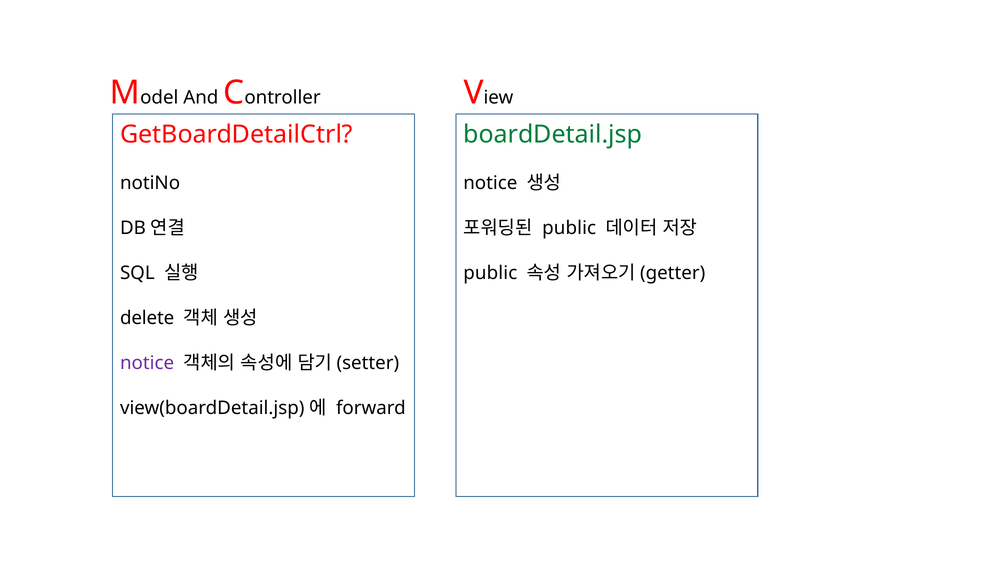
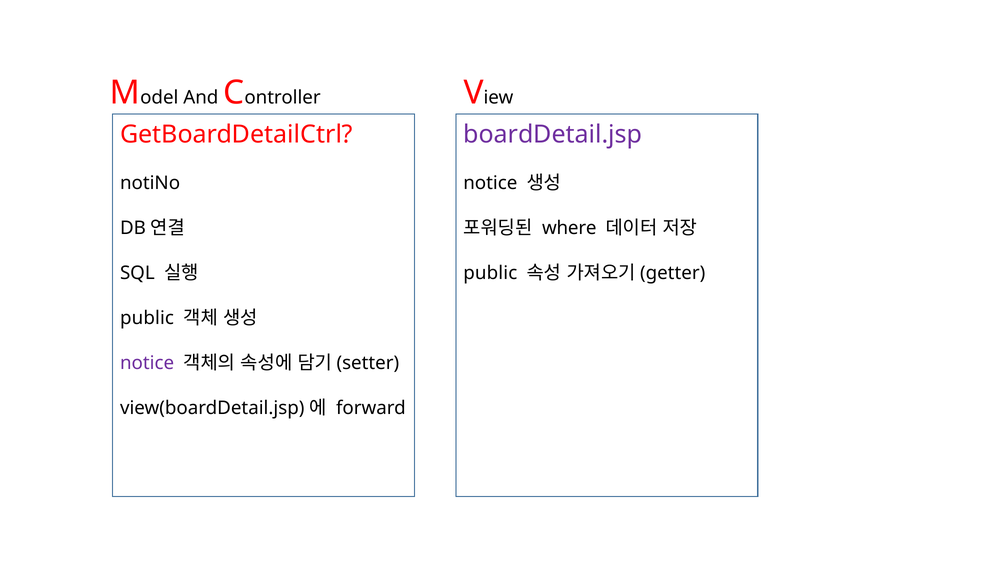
boardDetail.jsp colour: green -> purple
public at (569, 228): public -> where
delete at (147, 318): delete -> public
